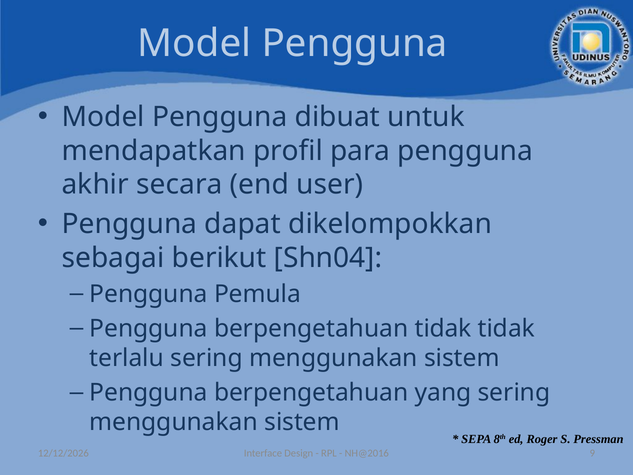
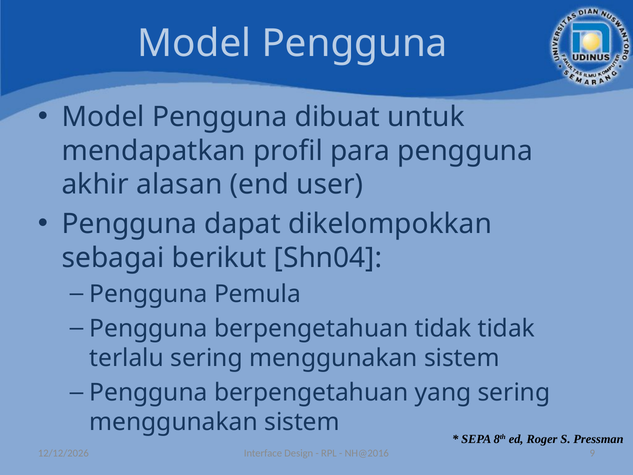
secara: secara -> alasan
